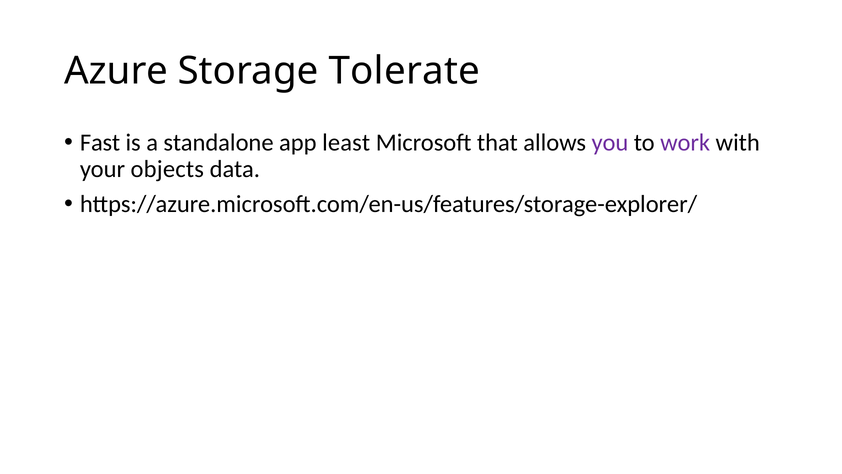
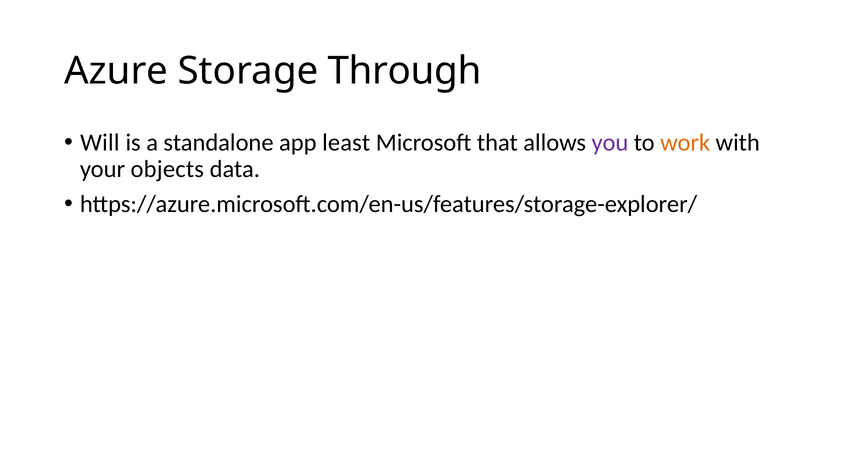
Tolerate: Tolerate -> Through
Fast: Fast -> Will
work colour: purple -> orange
